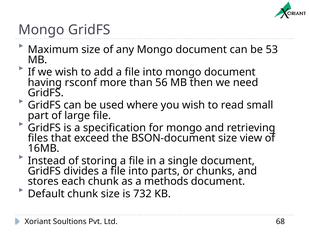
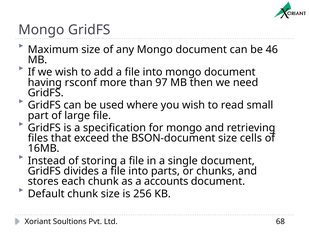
53: 53 -> 46
56: 56 -> 97
view: view -> cells
methods: methods -> accounts
732: 732 -> 256
